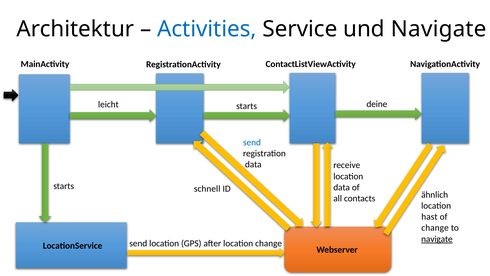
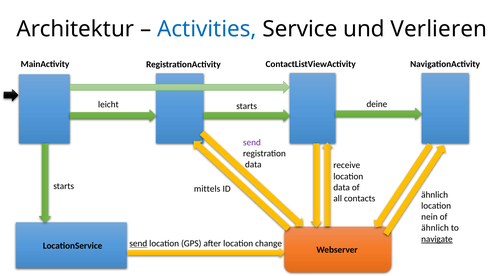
und Navigate: Navigate -> Verlieren
send at (252, 142) colour: blue -> purple
schnell: schnell -> mittels
hast: hast -> nein
change at (435, 228): change -> ähnlich
send at (138, 243) underline: none -> present
